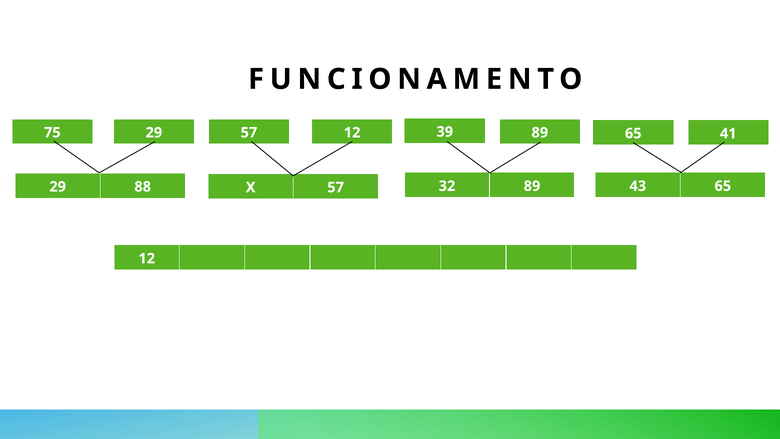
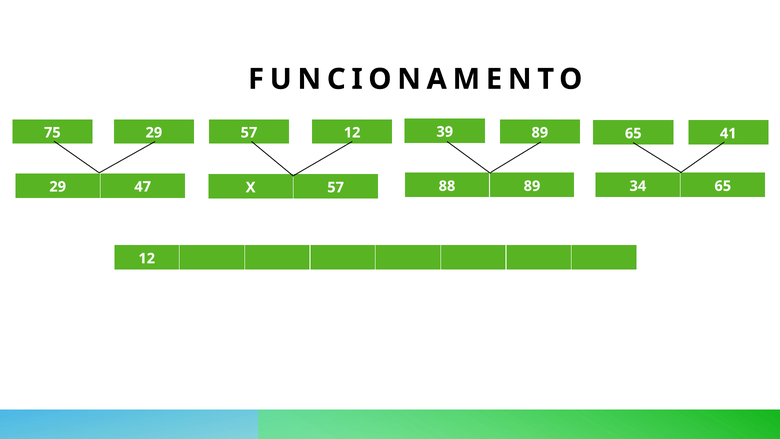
88: 88 -> 47
32: 32 -> 88
43: 43 -> 34
